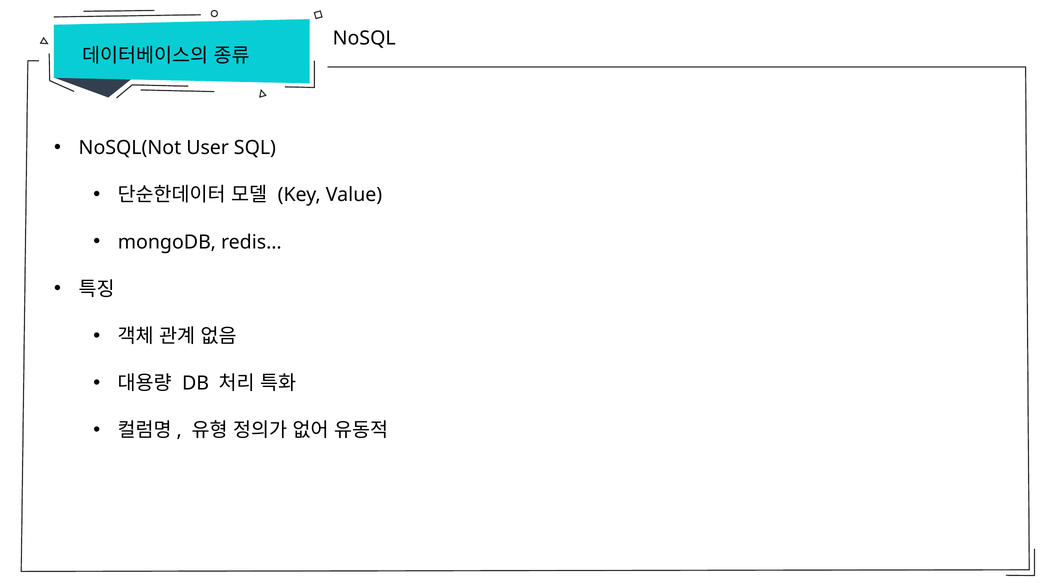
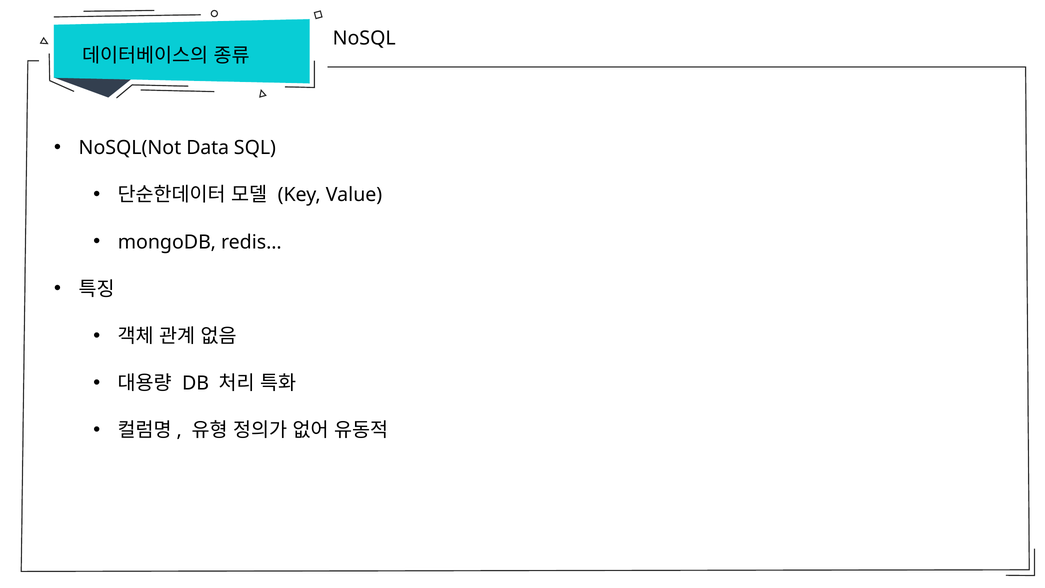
User: User -> Data
